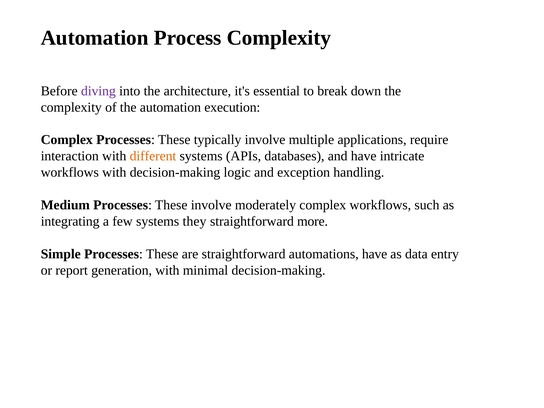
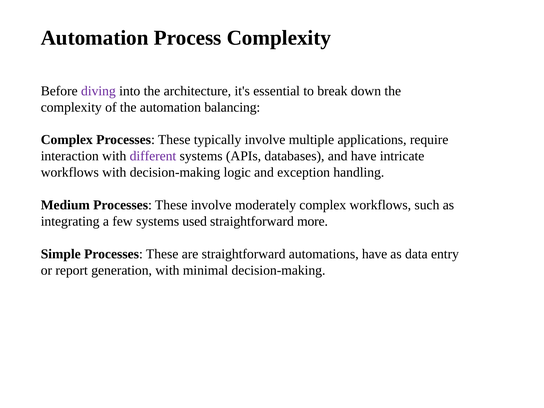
execution: execution -> balancing
different colour: orange -> purple
they: they -> used
